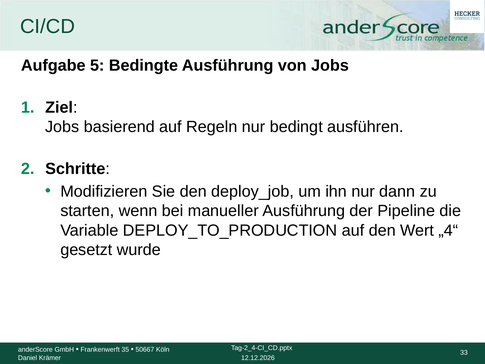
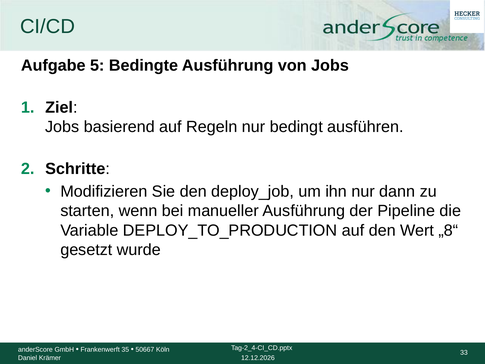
„4“: „4“ -> „8“
